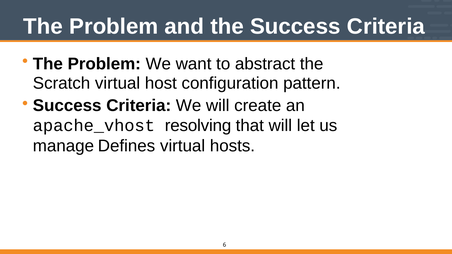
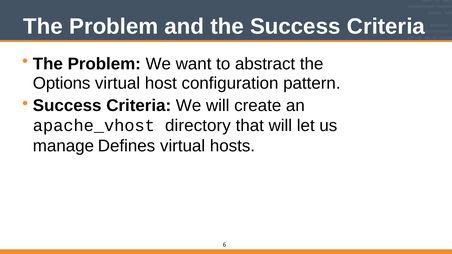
Scratch: Scratch -> Options
resolving: resolving -> directory
